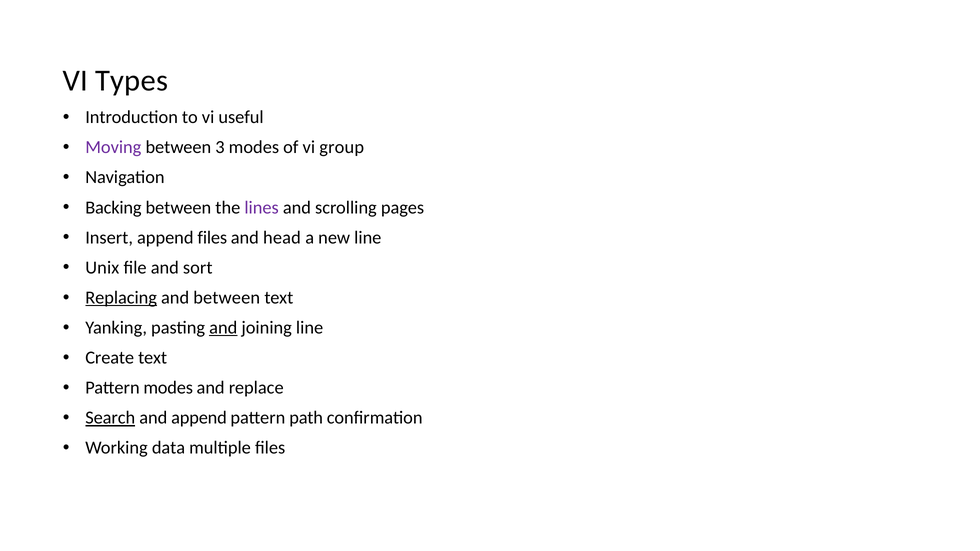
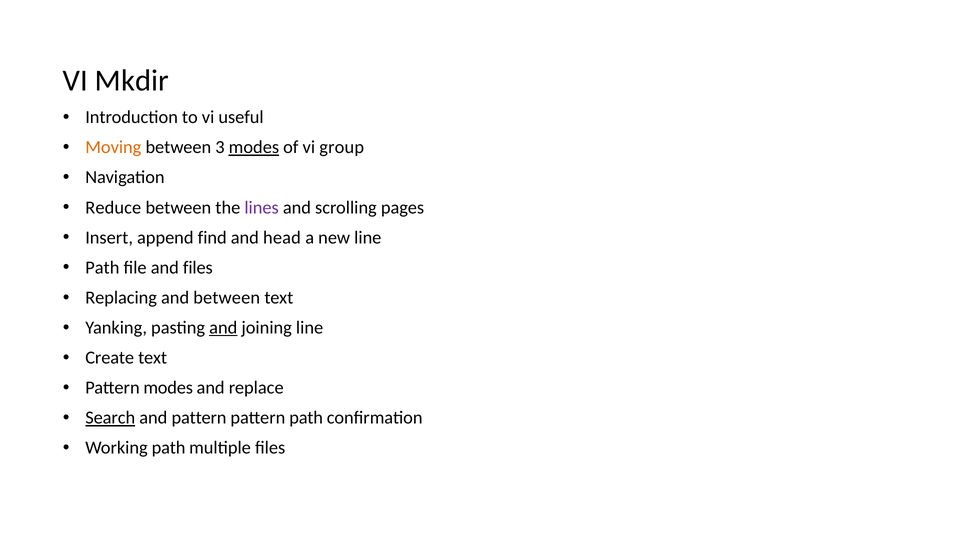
Types: Types -> Mkdir
Moving colour: purple -> orange
modes at (254, 147) underline: none -> present
Backing: Backing -> Reduce
append files: files -> find
Unix at (102, 268): Unix -> Path
and sort: sort -> files
Replacing underline: present -> none
and append: append -> pattern
Working data: data -> path
